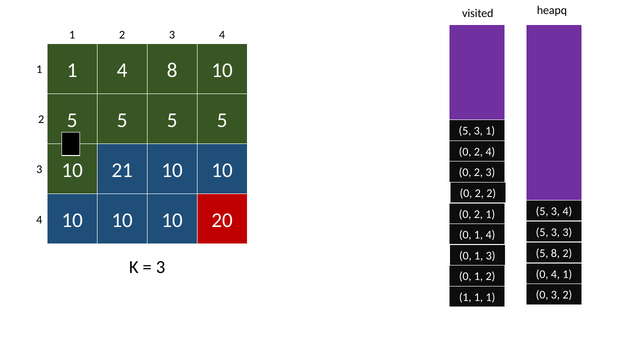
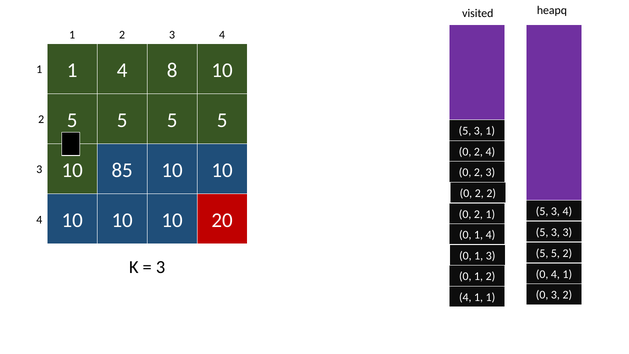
21: 21 -> 85
8 at (555, 253): 8 -> 5
1 at (465, 297): 1 -> 4
